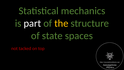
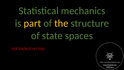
part colour: white -> yellow
